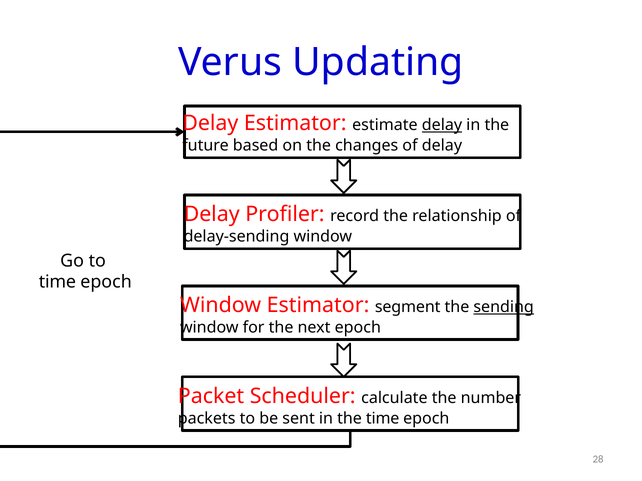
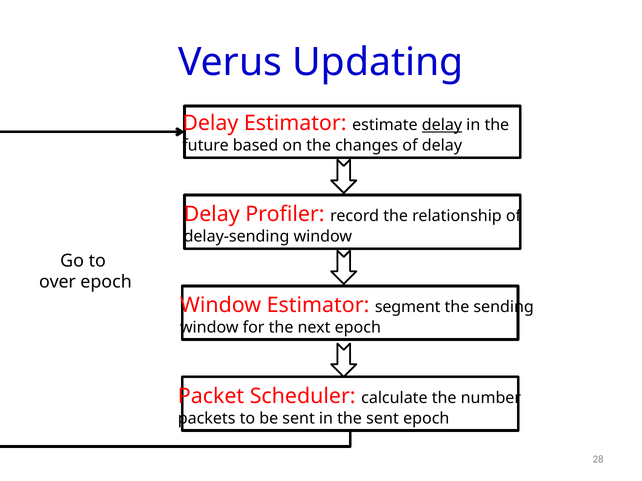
time at (57, 282): time -> over
sending underline: present -> none
time at (383, 419): time -> sent
